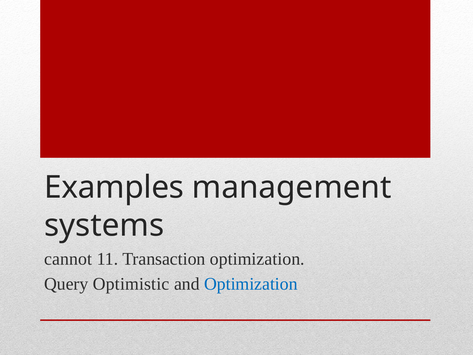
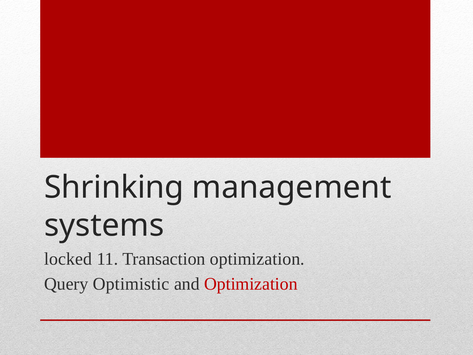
Examples: Examples -> Shrinking
cannot: cannot -> locked
Optimization at (251, 284) colour: blue -> red
